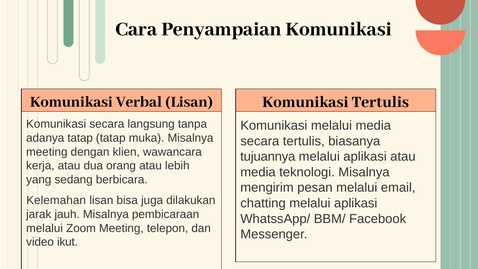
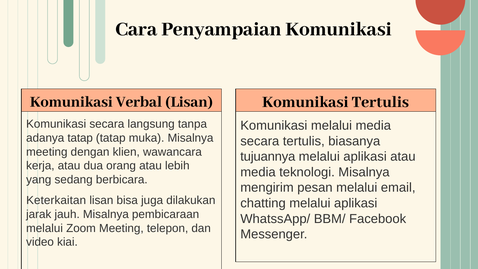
Kelemahan: Kelemahan -> Keterkaitan
ikut: ikut -> kiai
